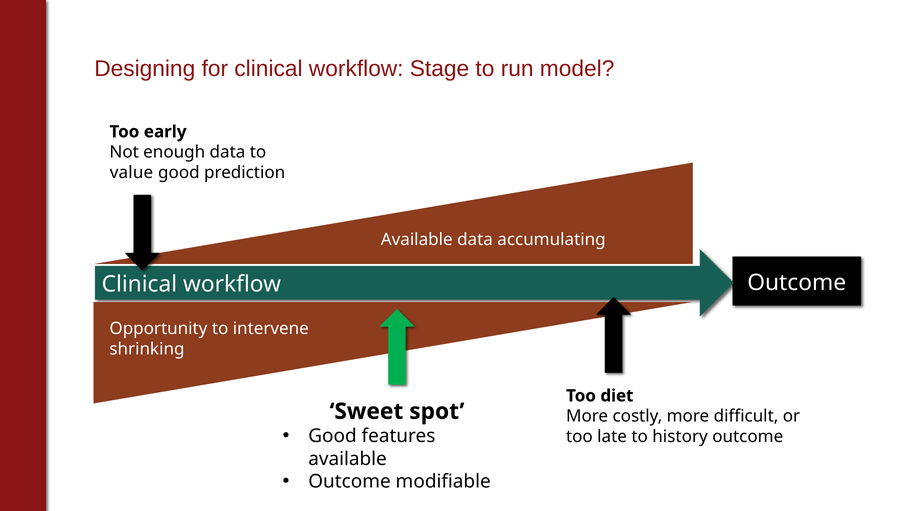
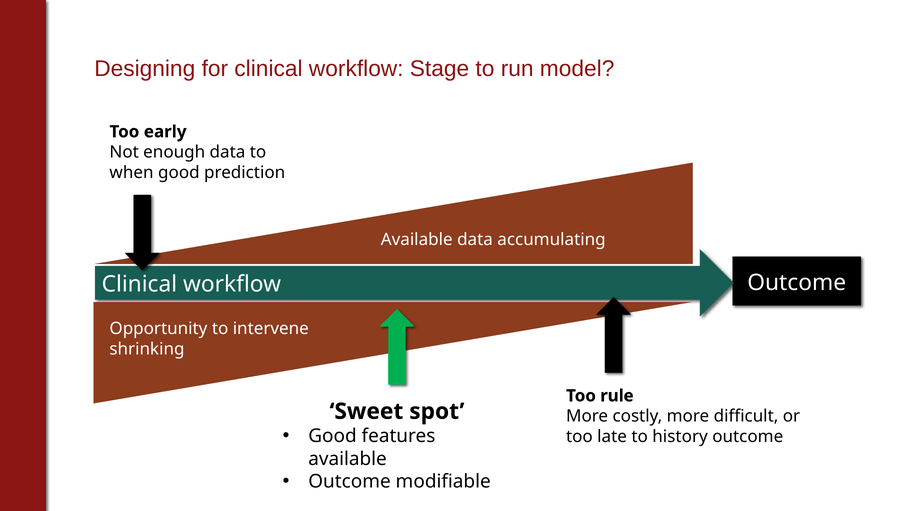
value: value -> when
diet: diet -> rule
